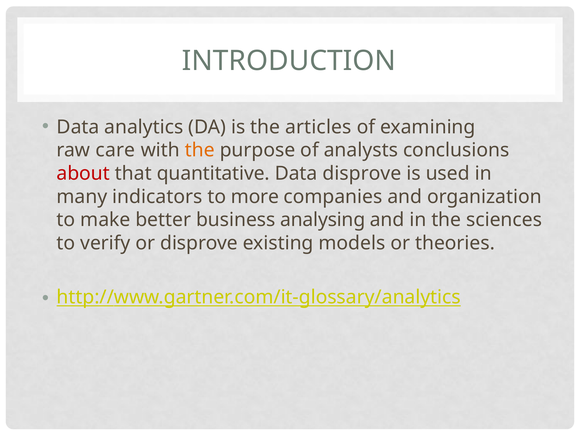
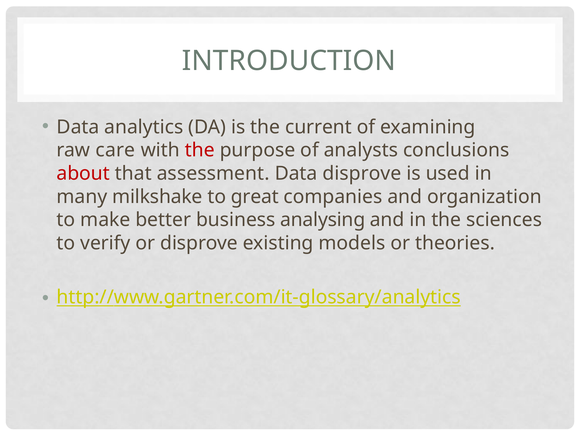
articles: articles -> current
the at (200, 150) colour: orange -> red
quantitative: quantitative -> assessment
indicators: indicators -> milkshake
more: more -> great
